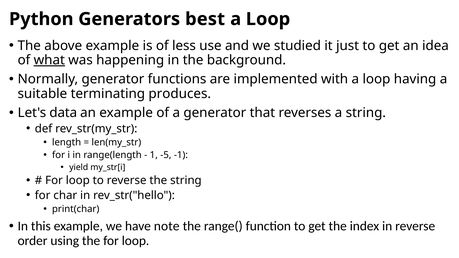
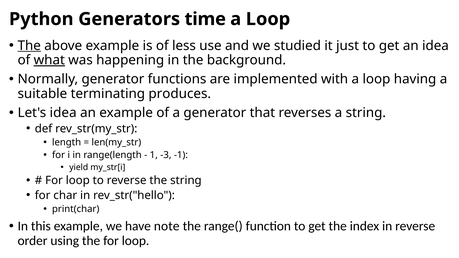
best: best -> time
The at (29, 46) underline: none -> present
Let's data: data -> idea
-5: -5 -> -3
